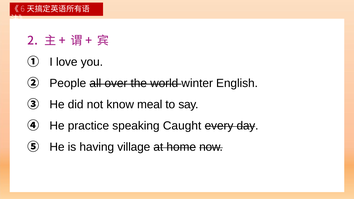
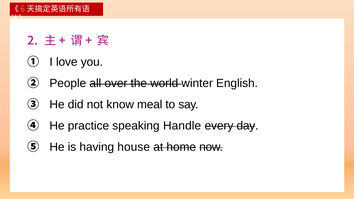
Caught: Caught -> Handle
village: village -> house
